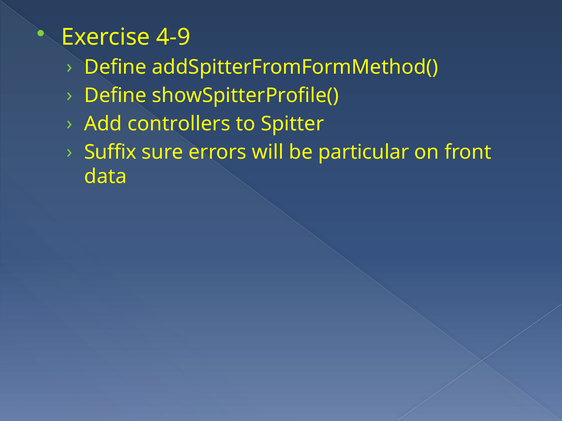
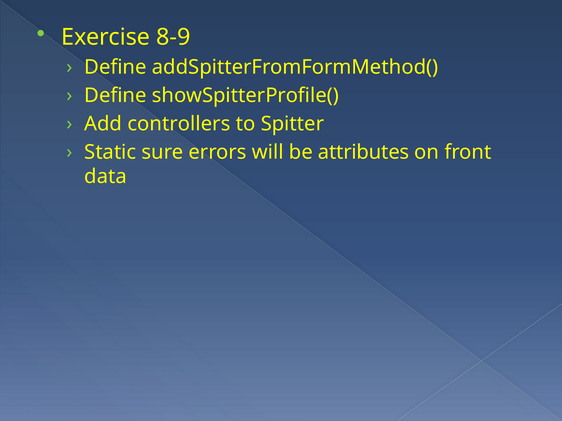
4-9: 4-9 -> 8-9
Suffix: Suffix -> Static
particular: particular -> attributes
